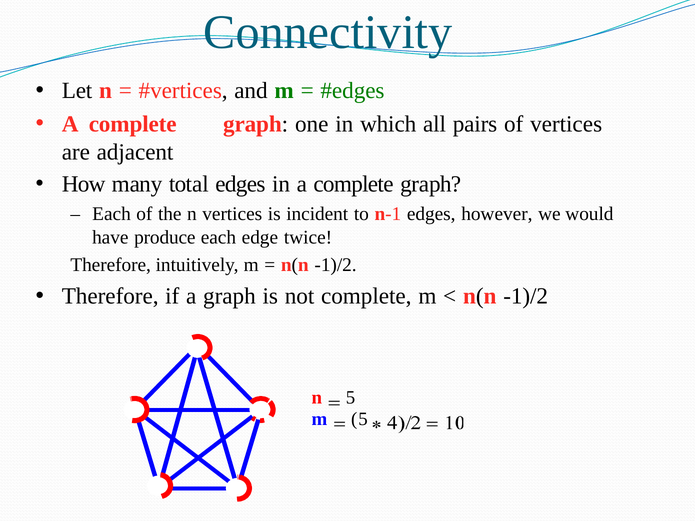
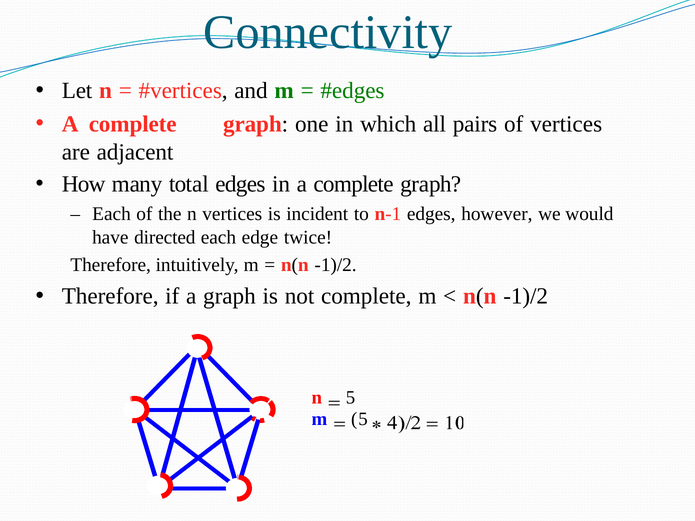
produce: produce -> directed
